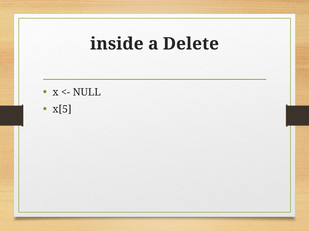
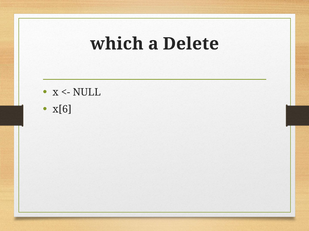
inside: inside -> which
x[5: x[5 -> x[6
